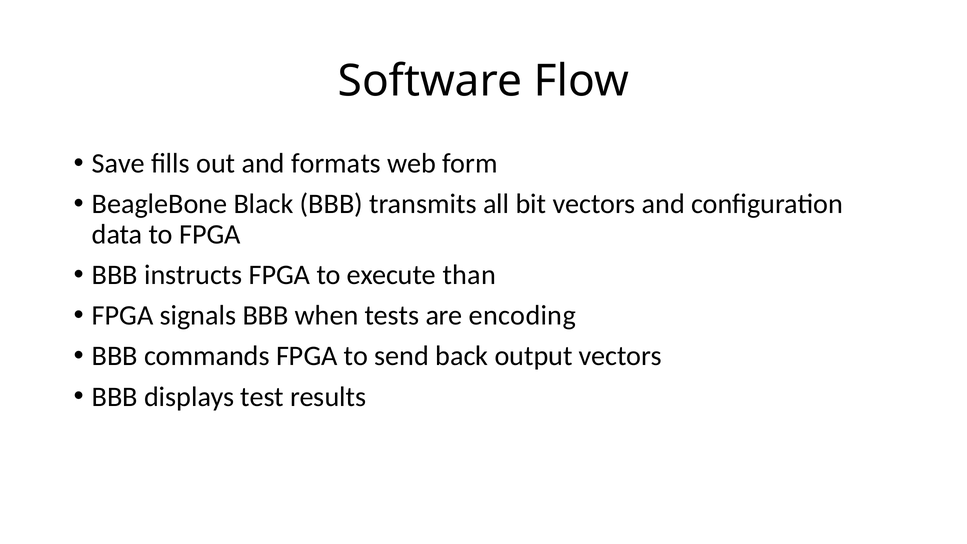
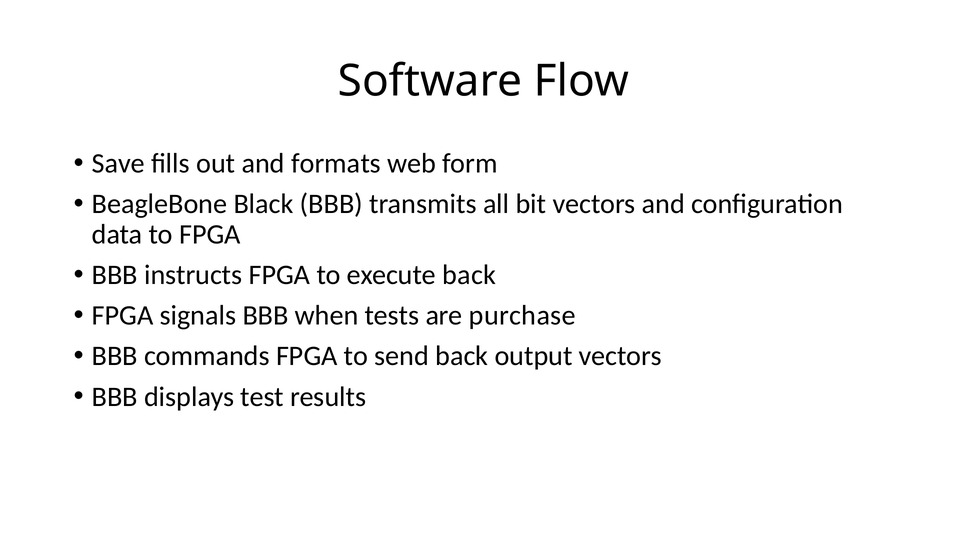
execute than: than -> back
encoding: encoding -> purchase
